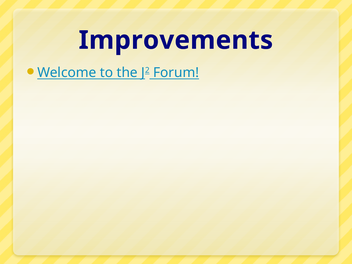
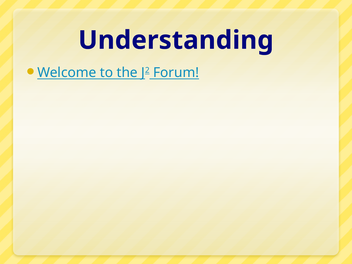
Improvements: Improvements -> Understanding
